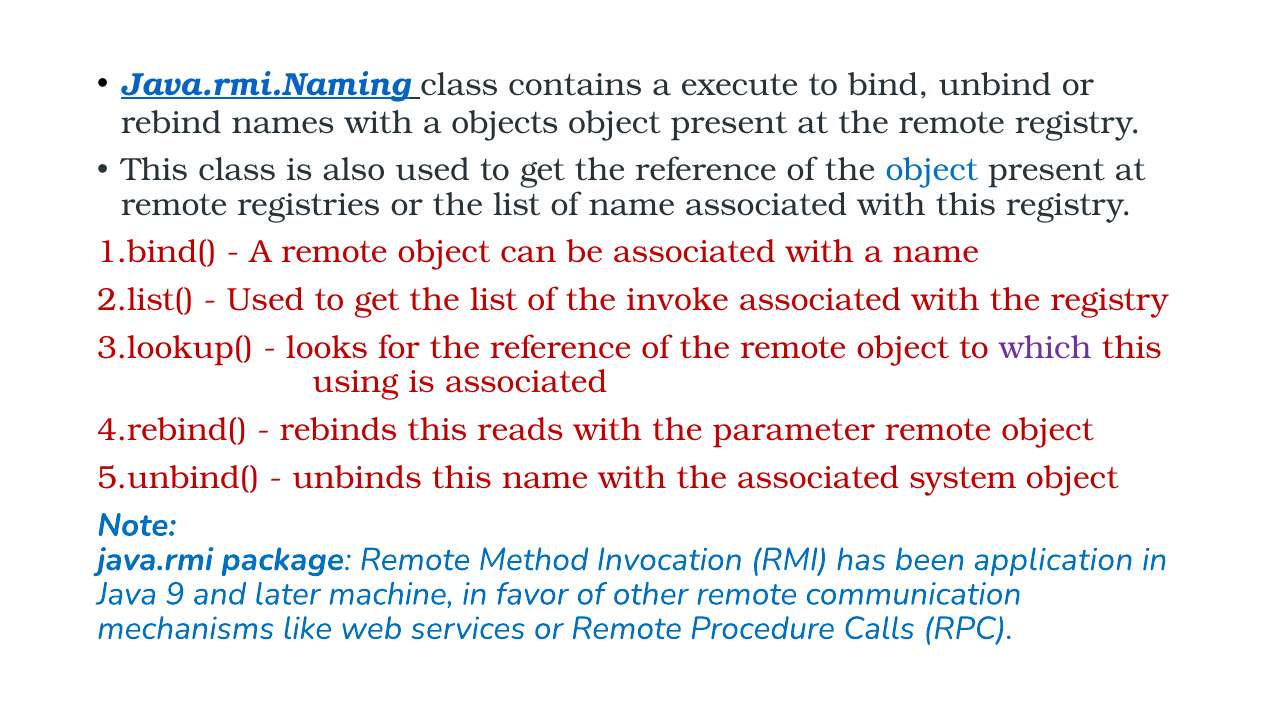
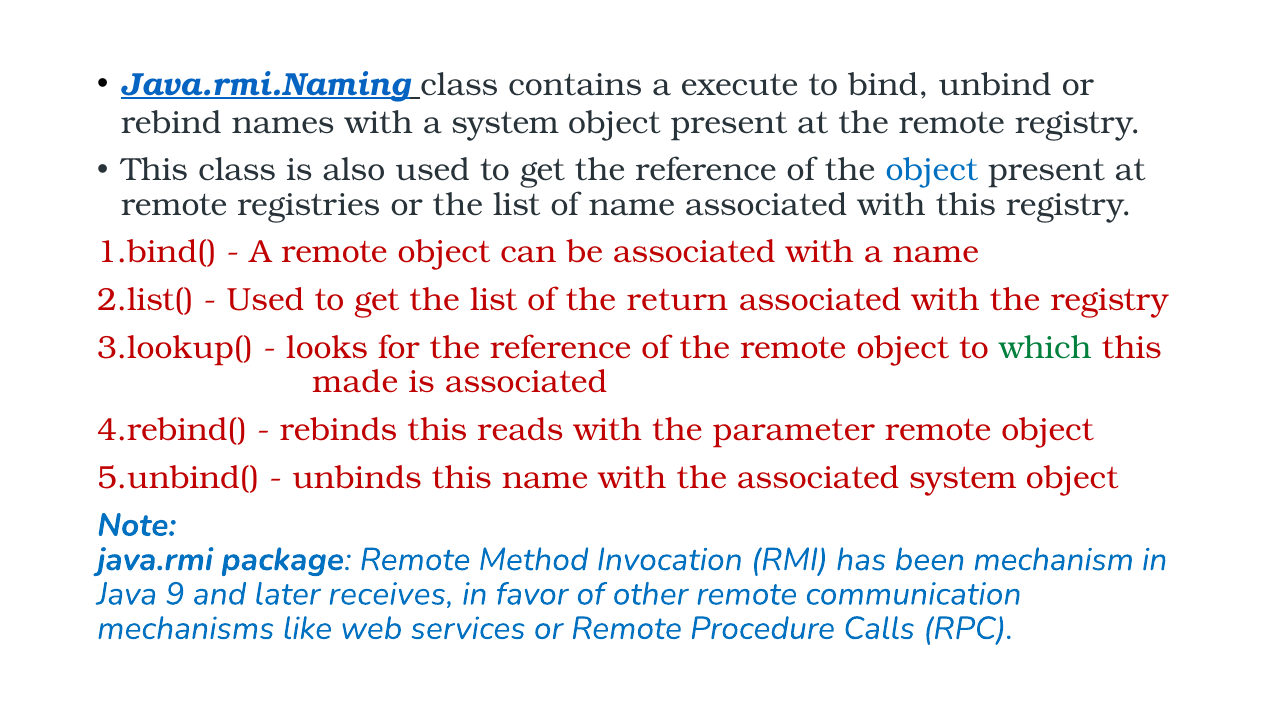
a objects: objects -> system
invoke: invoke -> return
which colour: purple -> green
using: using -> made
application: application -> mechanism
machine: machine -> receives
